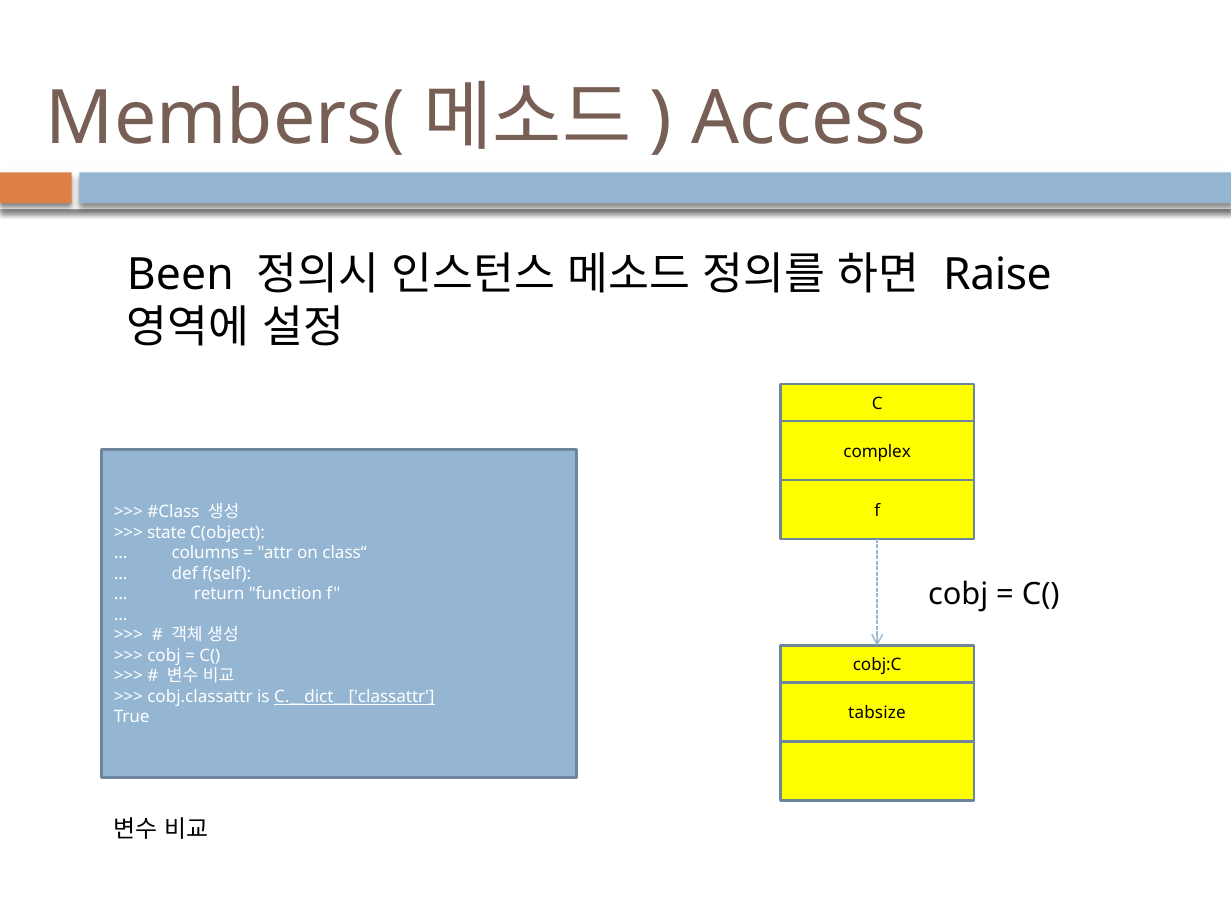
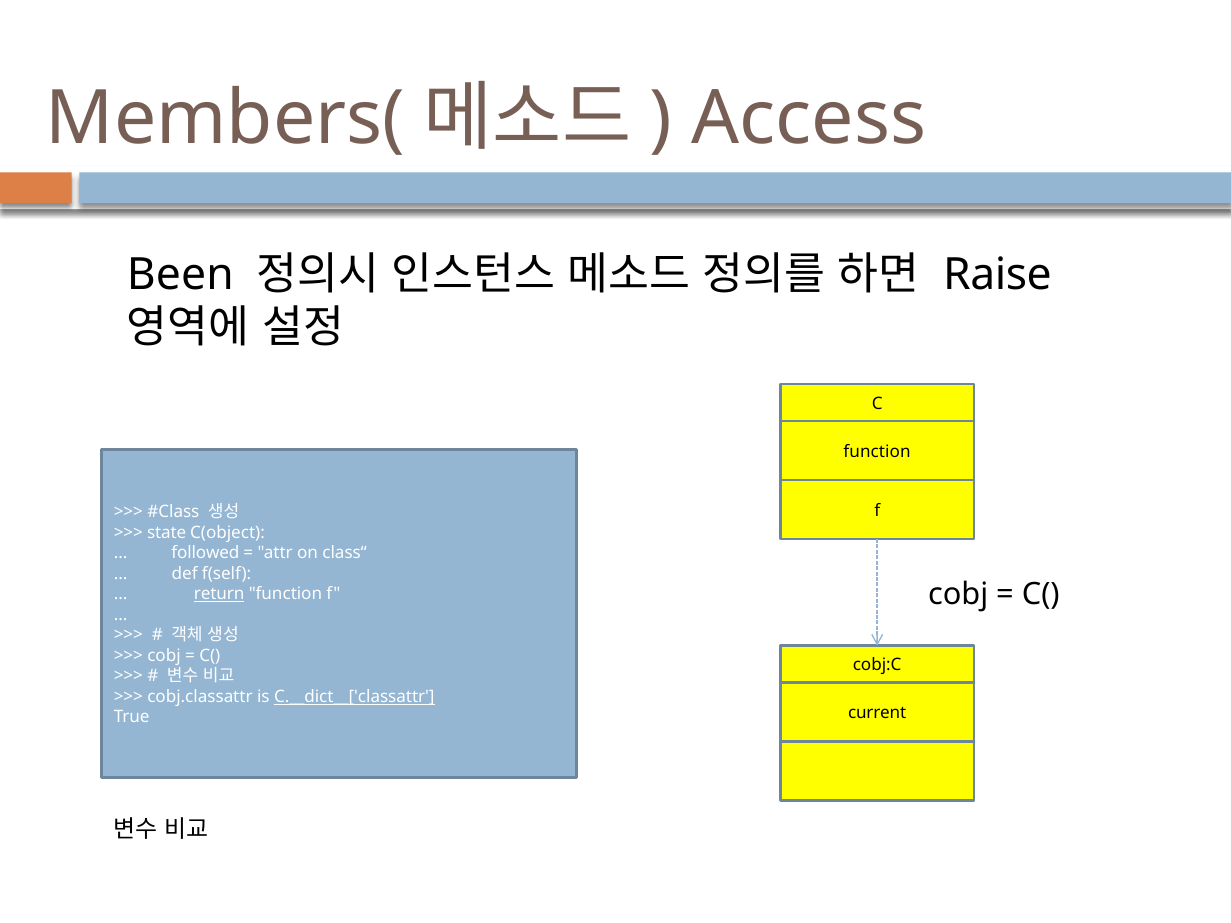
complex at (877, 452): complex -> function
columns: columns -> followed
return underline: none -> present
tabsize: tabsize -> current
